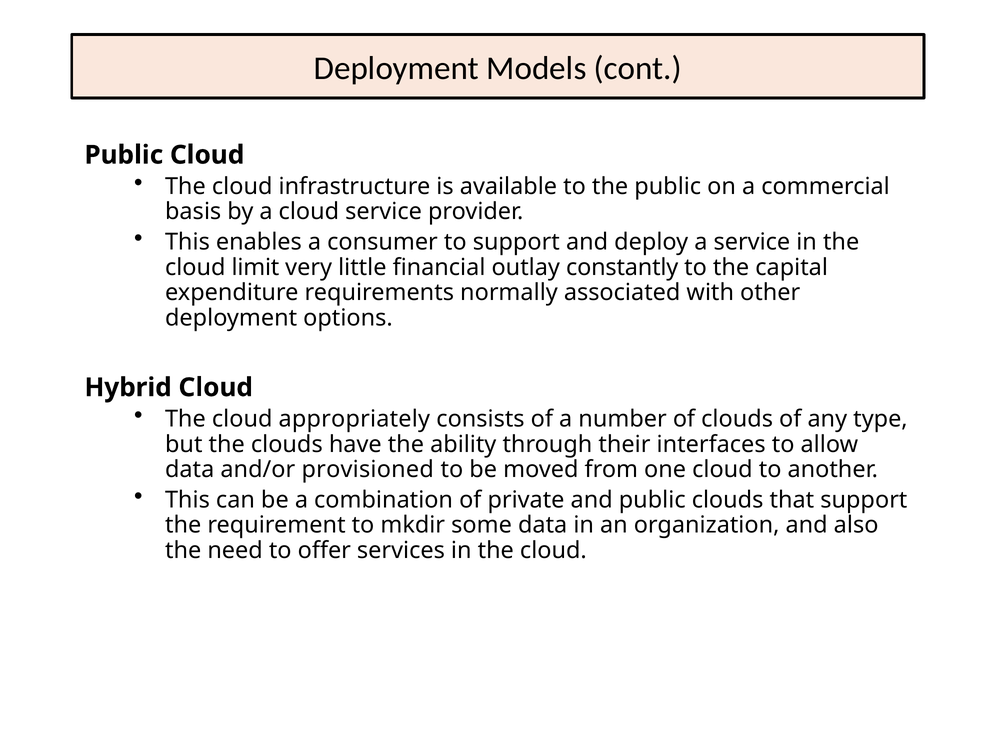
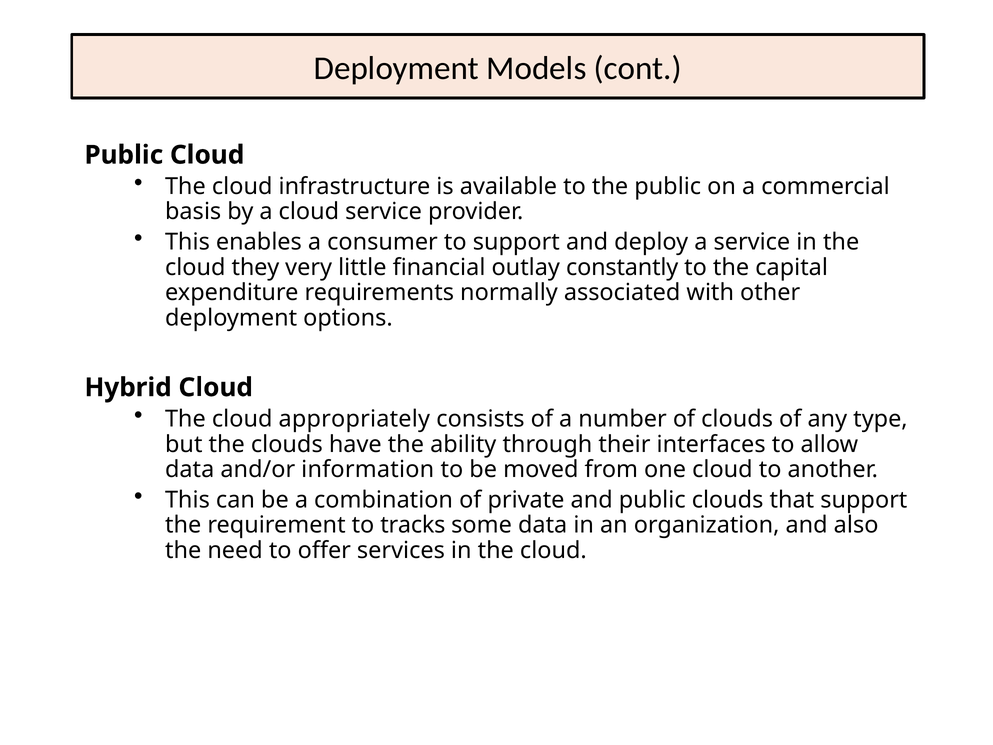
limit: limit -> they
provisioned: provisioned -> information
mkdir: mkdir -> tracks
